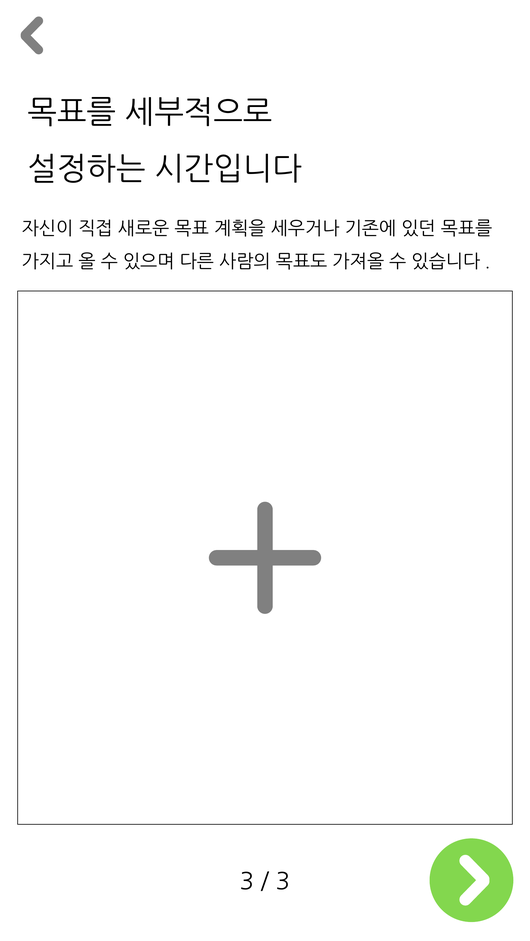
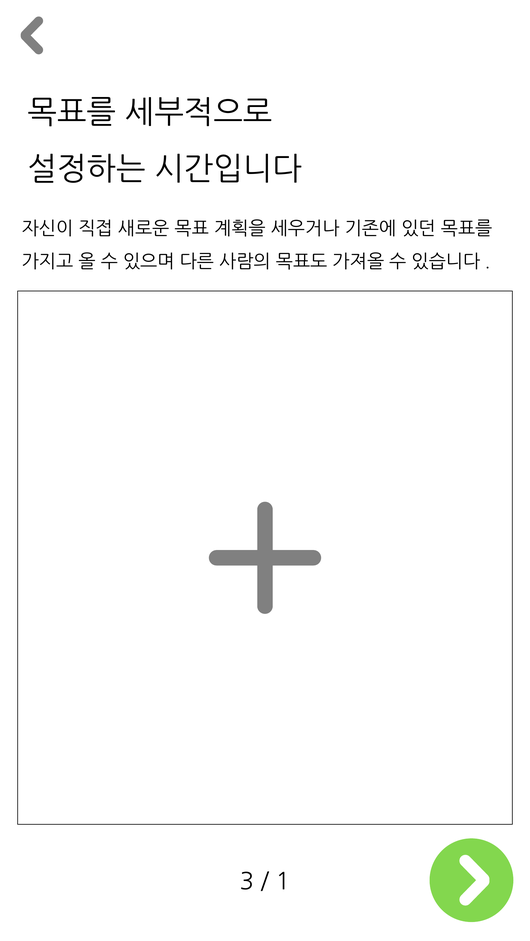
3 at (283, 883): 3 -> 1
